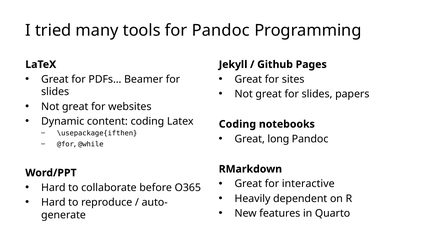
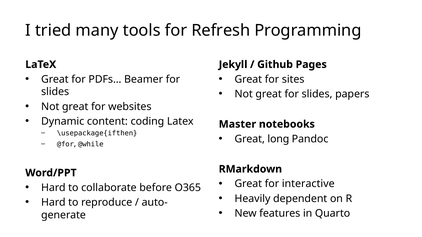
for Pandoc: Pandoc -> Refresh
Coding at (237, 124): Coding -> Master
